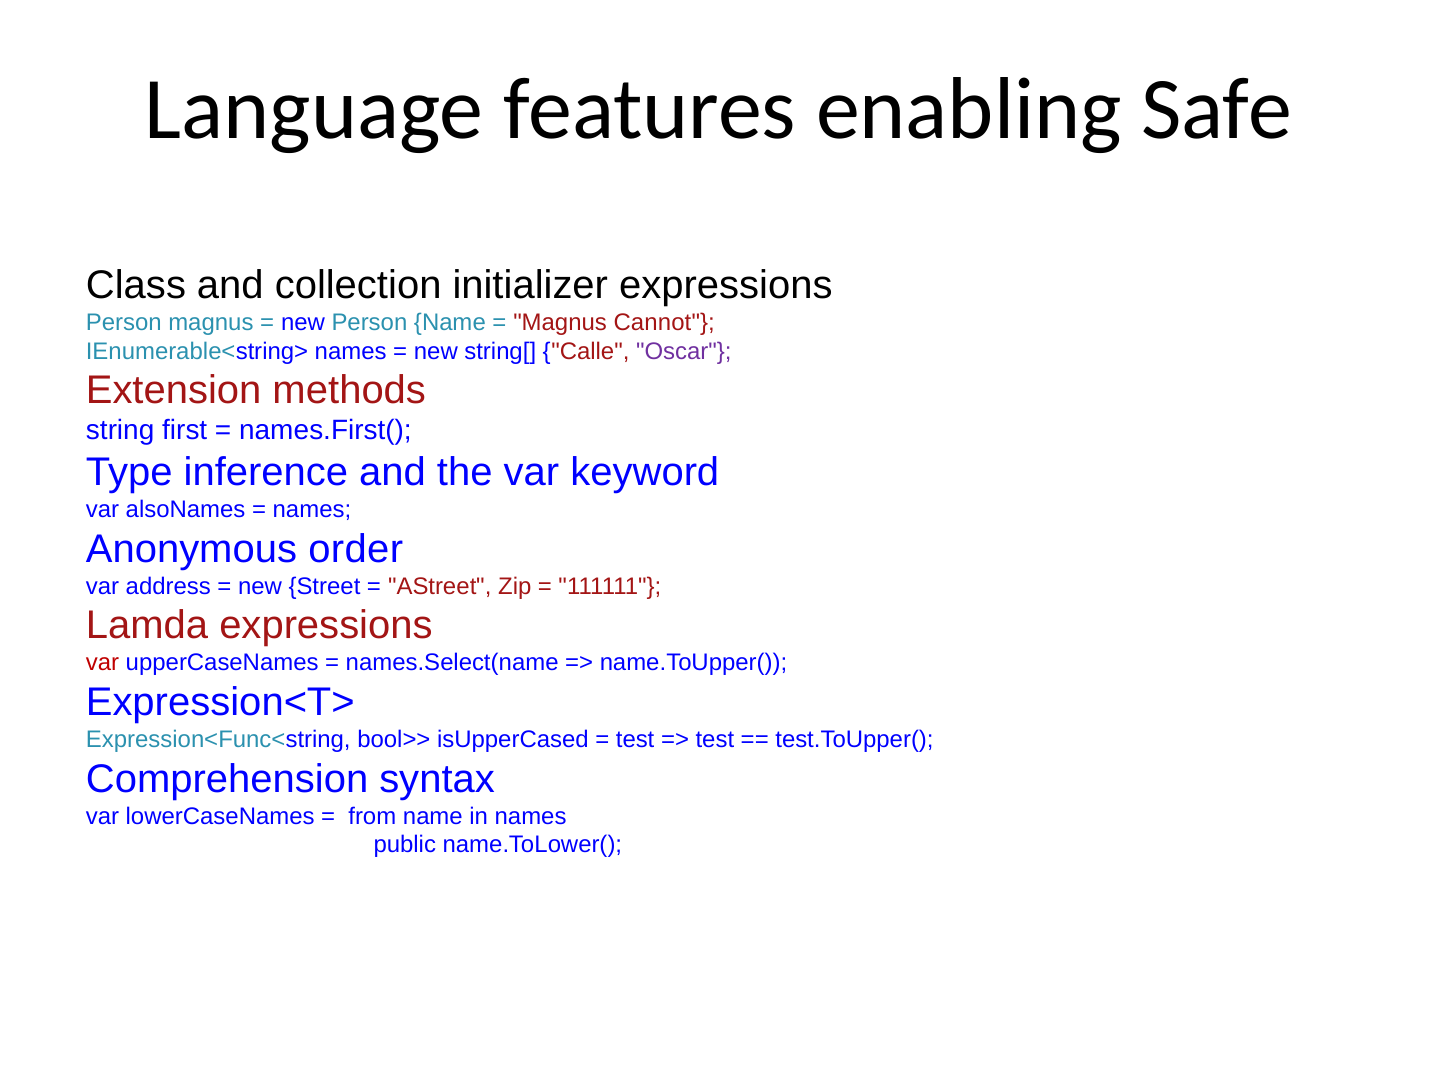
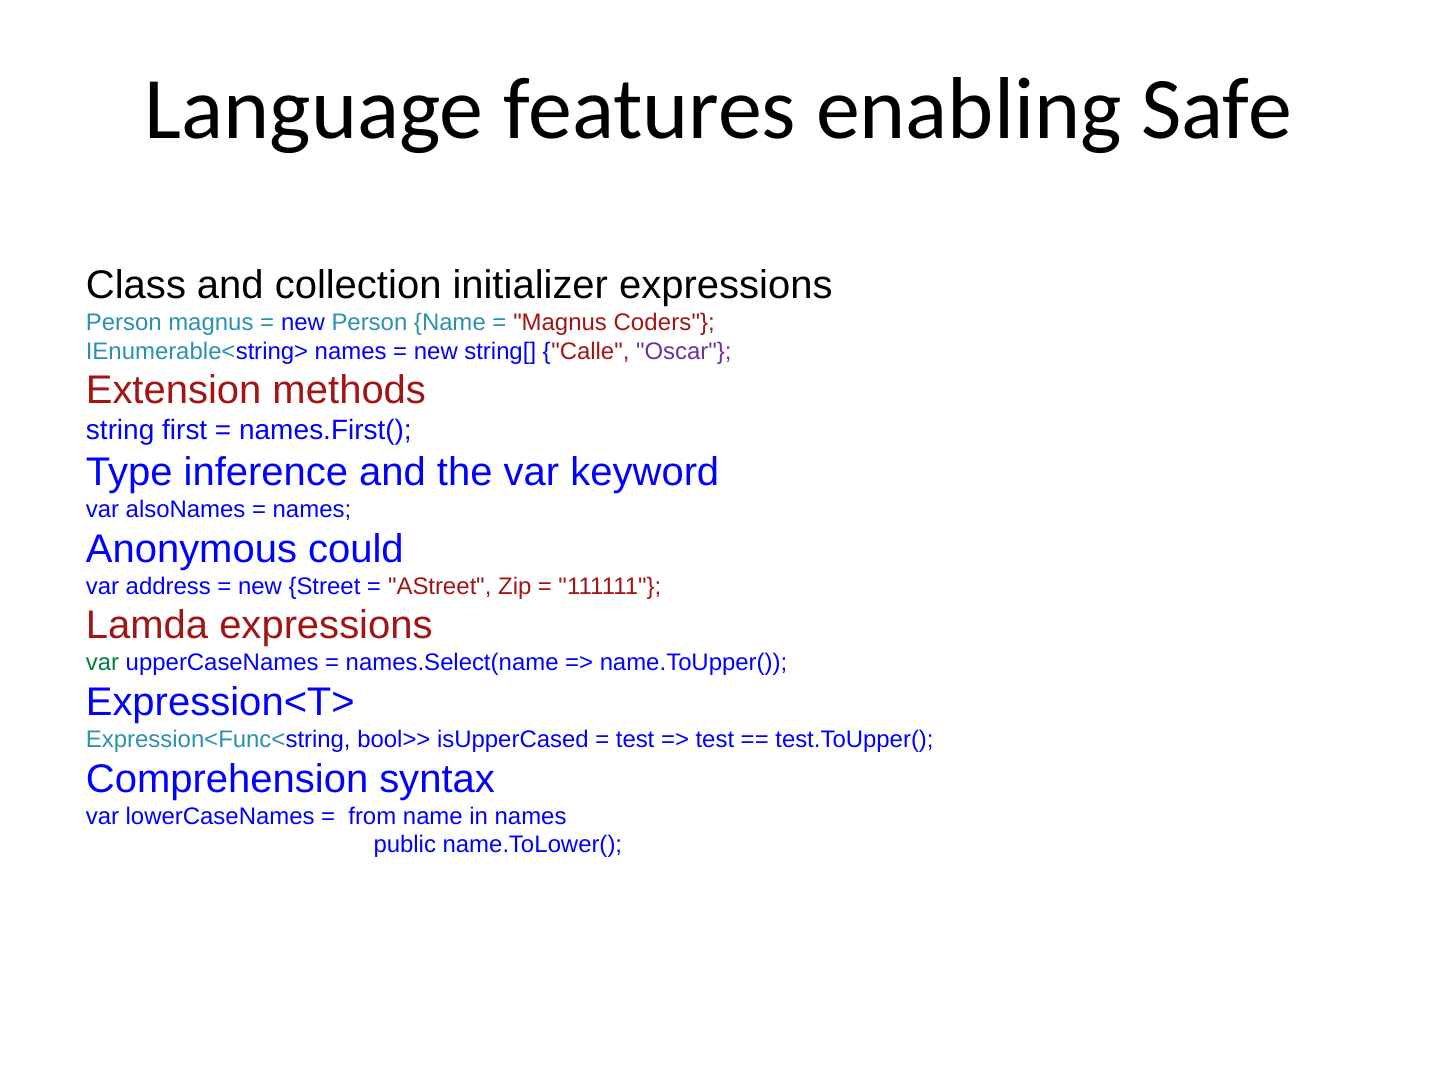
Cannot: Cannot -> Coders
order: order -> could
var at (103, 663) colour: red -> green
